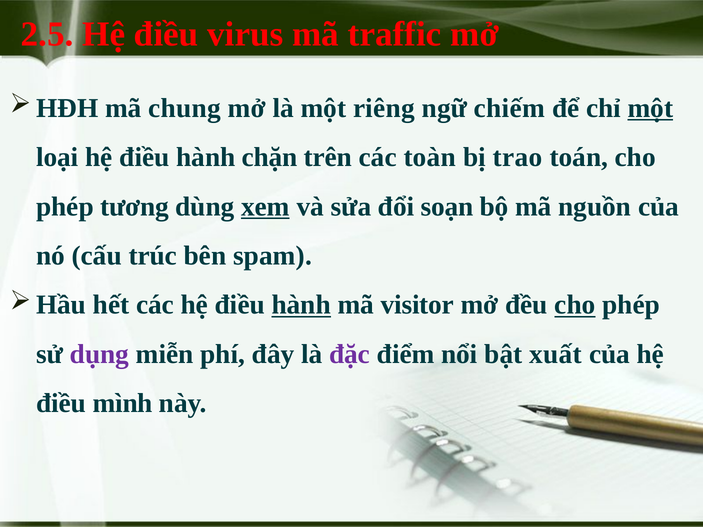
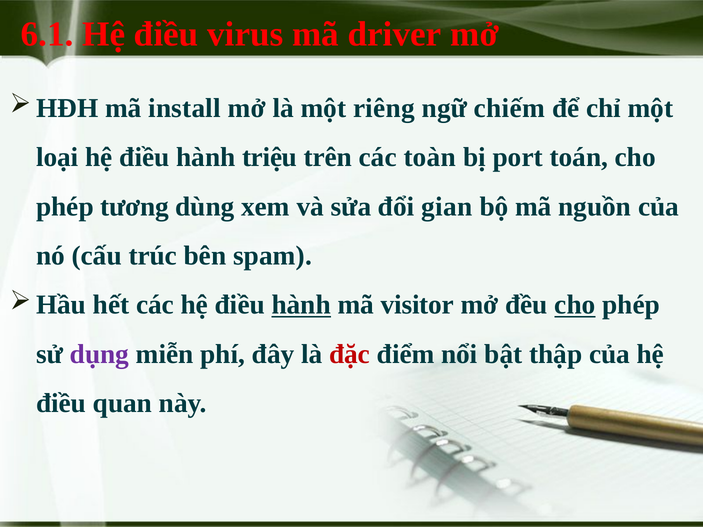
2.5: 2.5 -> 6.1
traffic: traffic -> driver
chung: chung -> install
một at (650, 108) underline: present -> none
chặn: chặn -> triệu
trao: trao -> port
xem underline: present -> none
soạn: soạn -> gian
đặc colour: purple -> red
xuất: xuất -> thập
mình: mình -> quan
